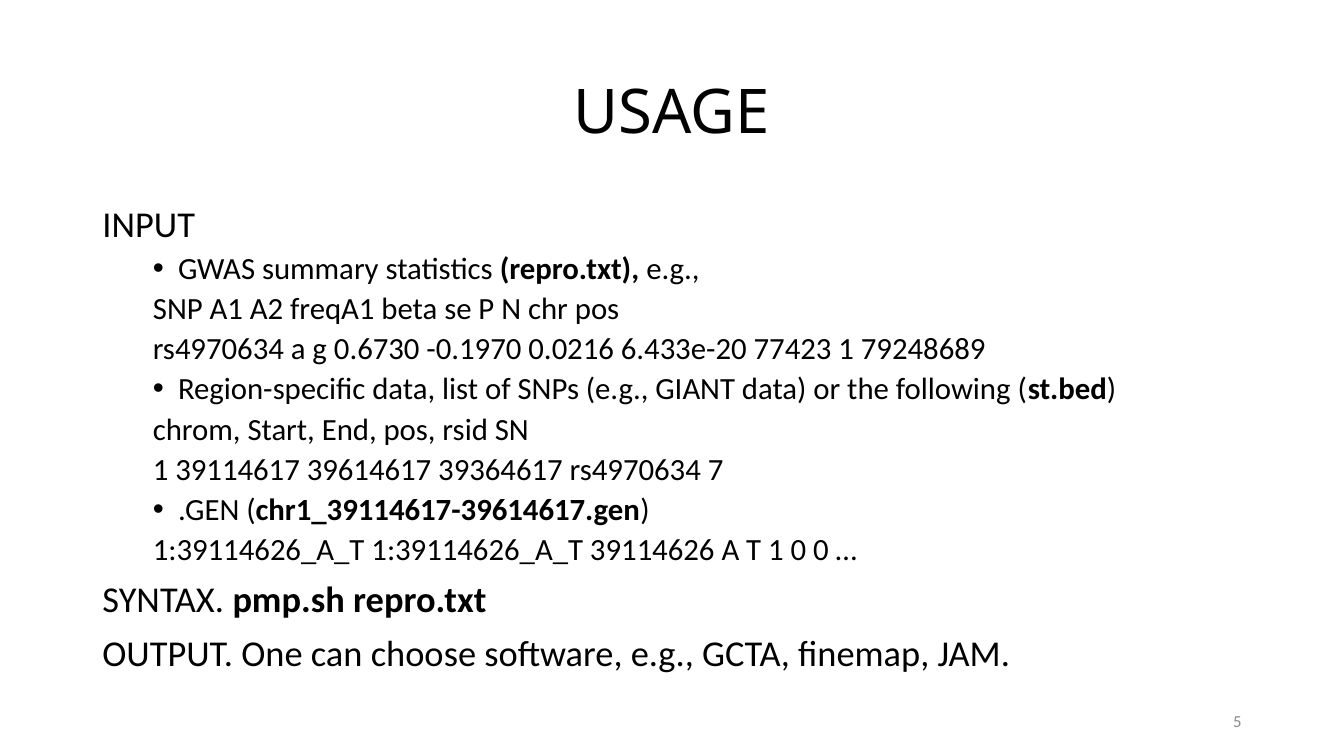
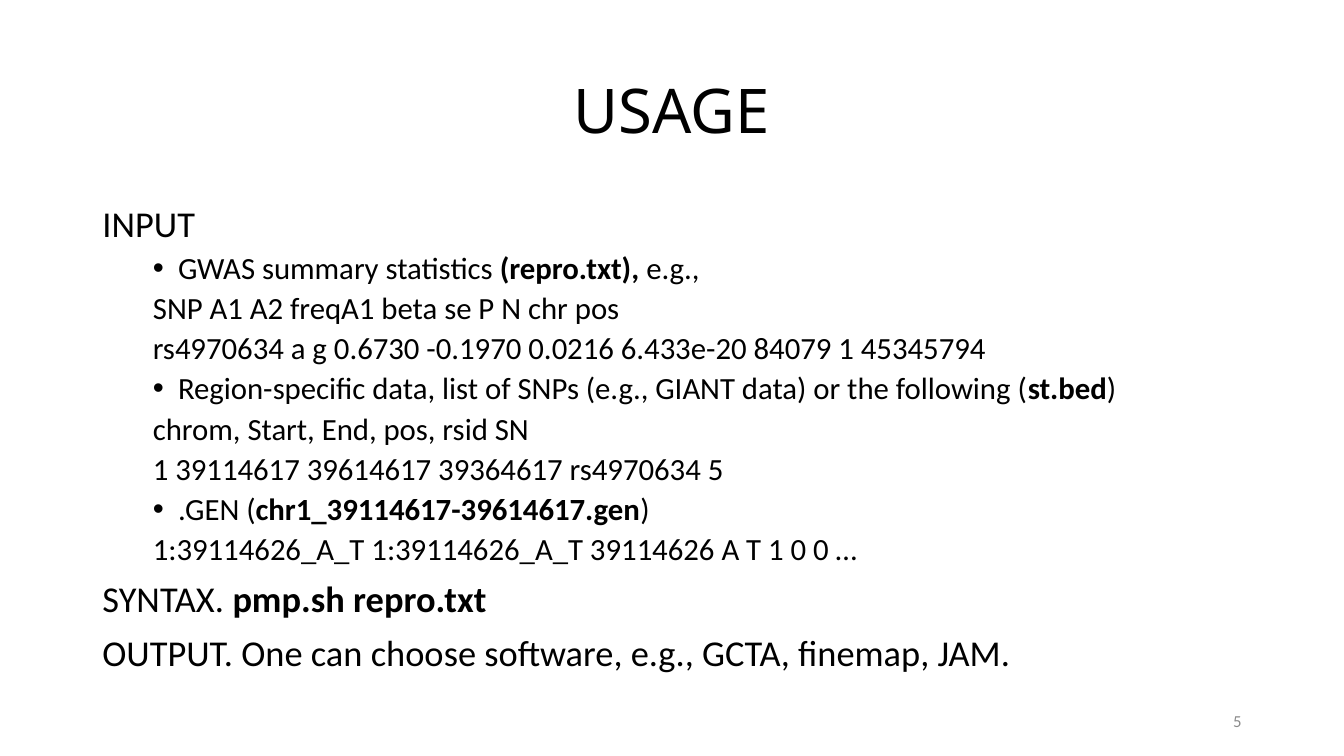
77423: 77423 -> 84079
79248689: 79248689 -> 45345794
rs4970634 7: 7 -> 5
